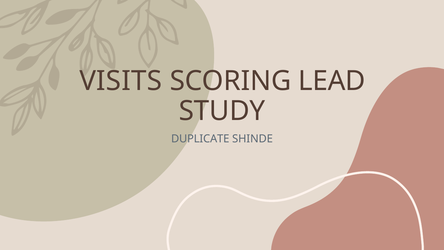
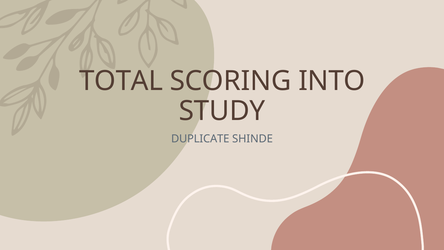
VISITS: VISITS -> TOTAL
LEAD: LEAD -> INTO
